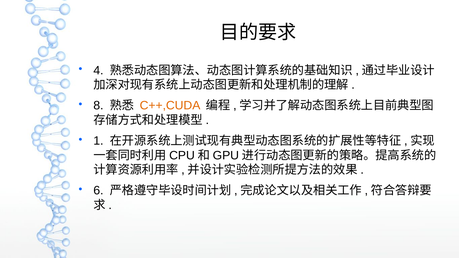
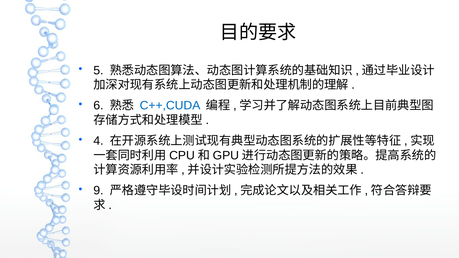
4: 4 -> 5
8: 8 -> 6
C++,CUDA colour: orange -> blue
1: 1 -> 4
6: 6 -> 9
